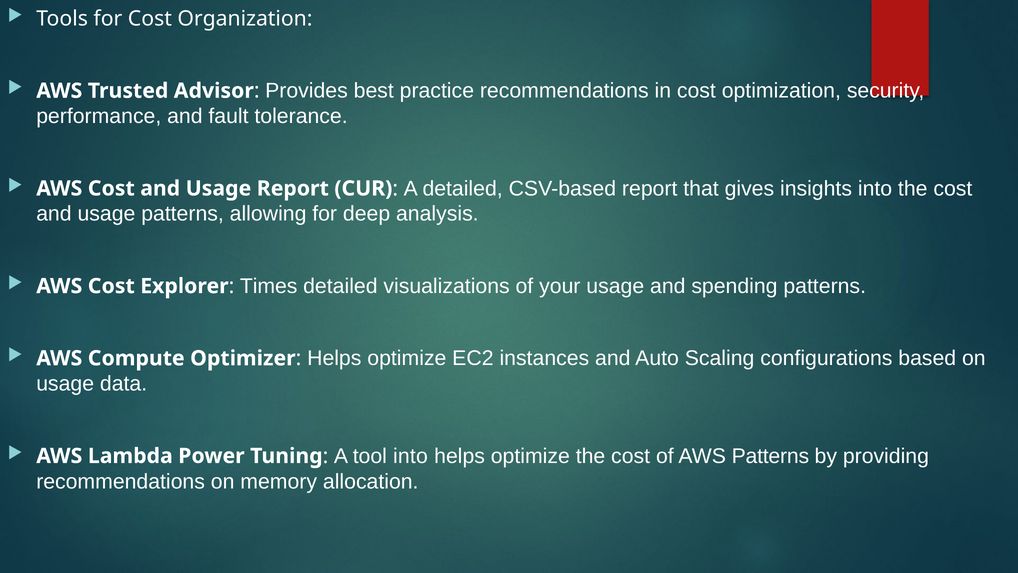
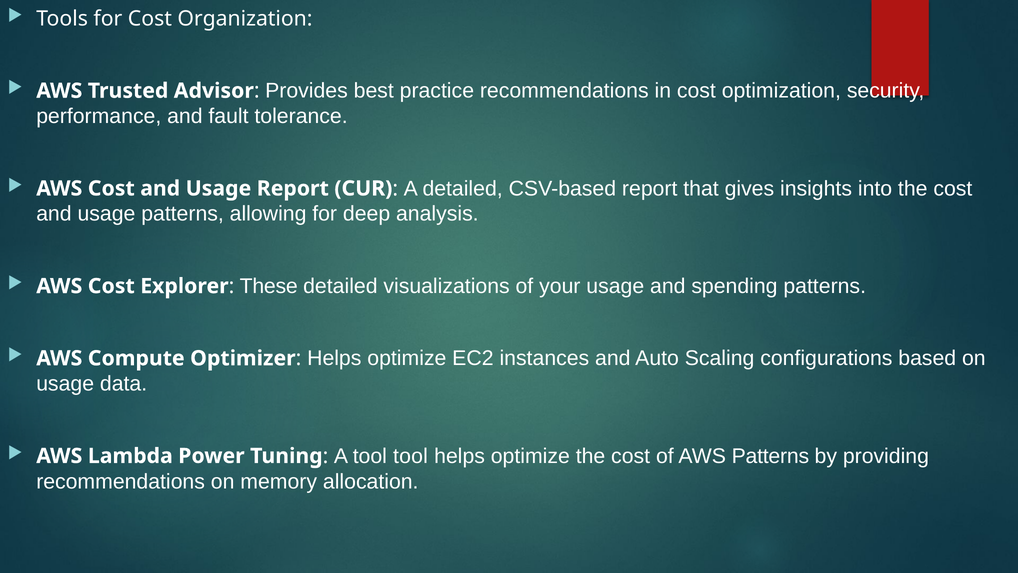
Times: Times -> These
tool into: into -> tool
